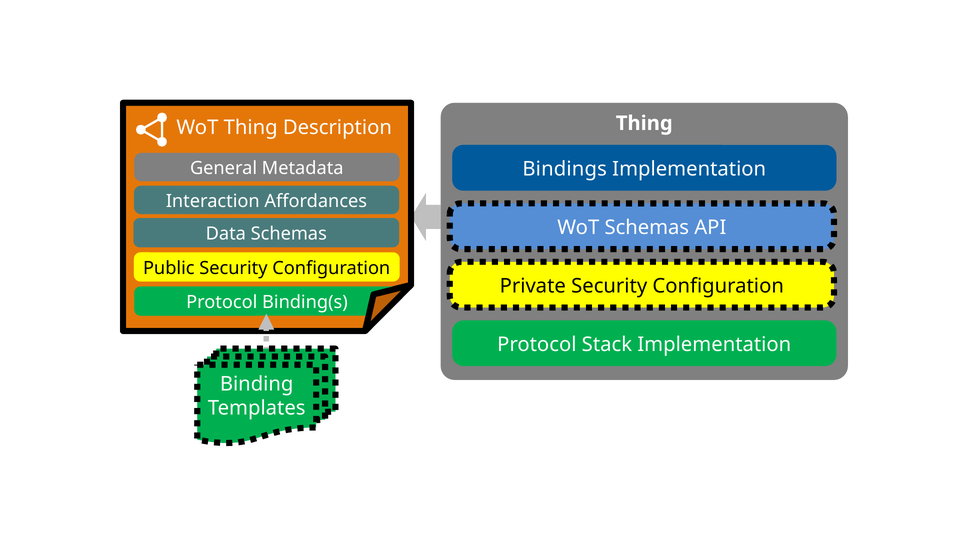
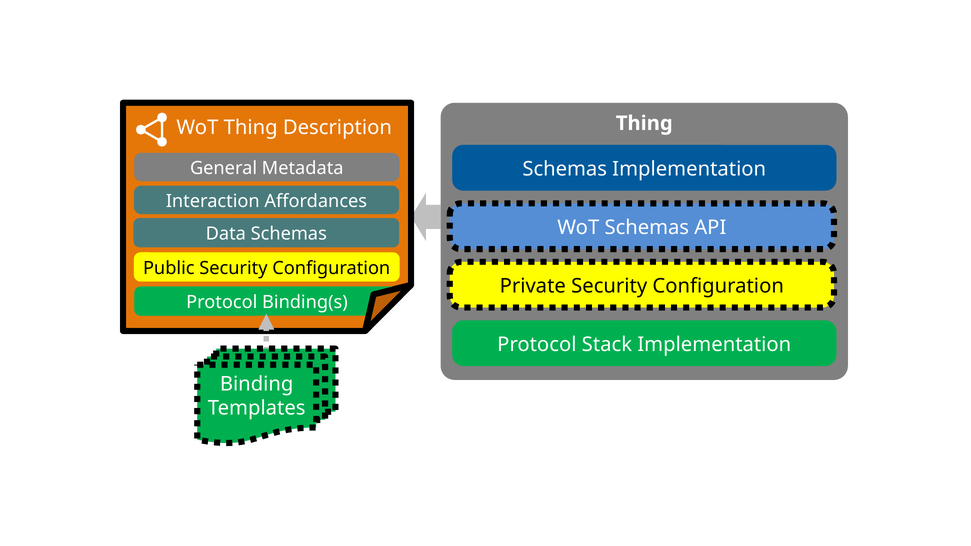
Bindings at (565, 169): Bindings -> Schemas
